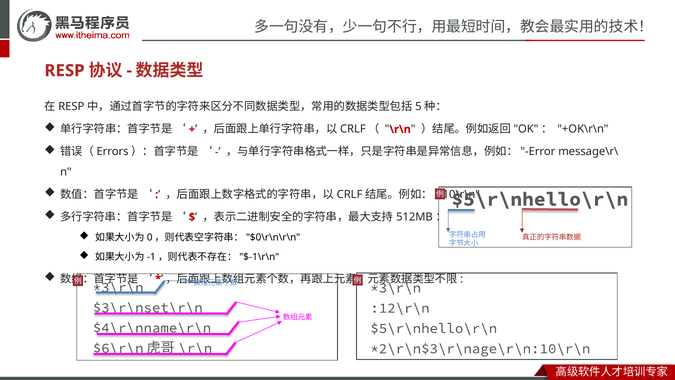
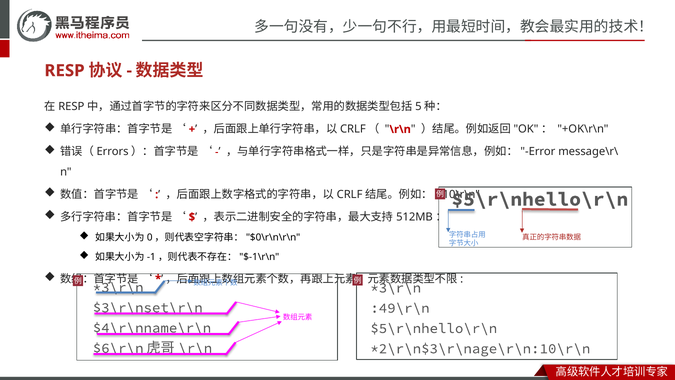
:12\r\n: :12\r\n -> :49\r\n
